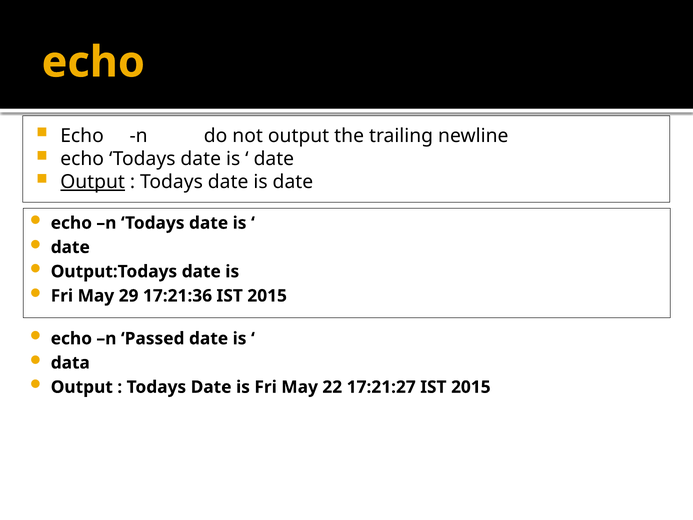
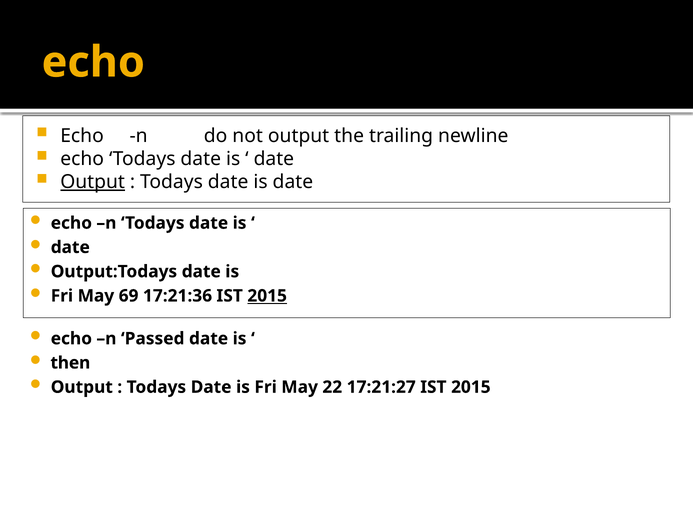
29: 29 -> 69
2015 at (267, 296) underline: none -> present
data: data -> then
